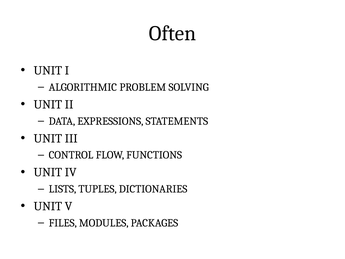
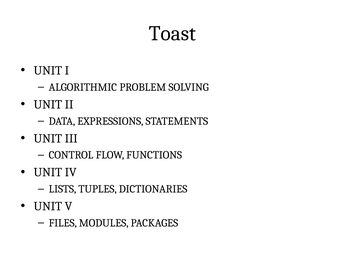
Often: Often -> Toast
